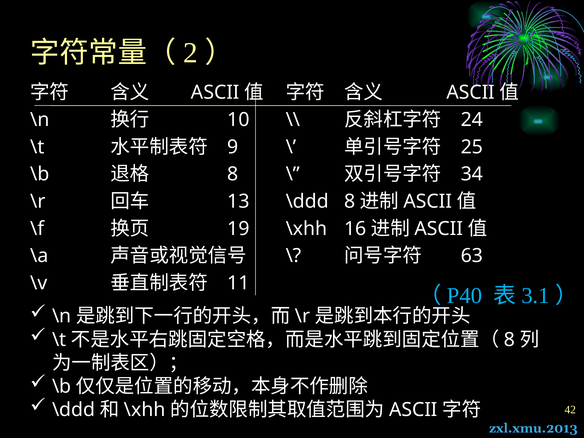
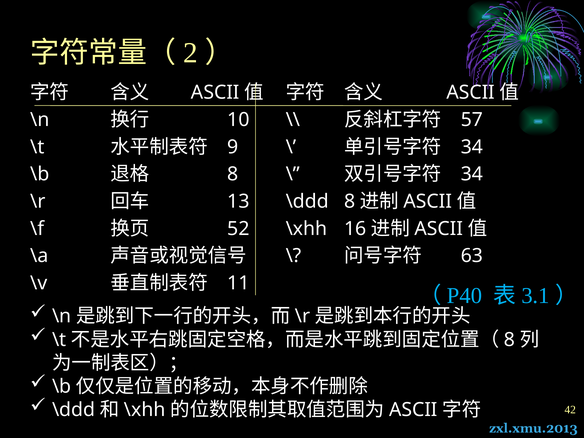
24: 24 -> 57
25 at (472, 147): 25 -> 34
19: 19 -> 52
